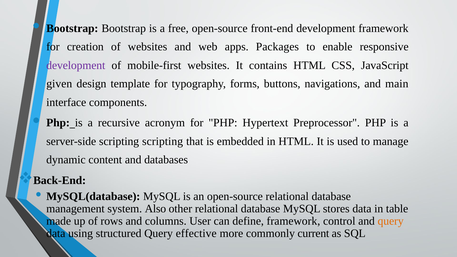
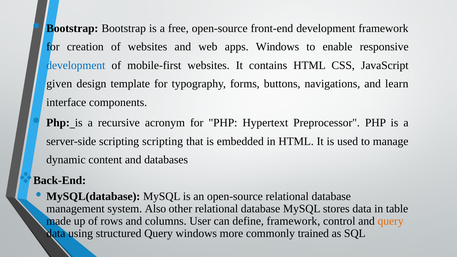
apps Packages: Packages -> Windows
development at (76, 65) colour: purple -> blue
main: main -> learn
Query effective: effective -> windows
current: current -> trained
